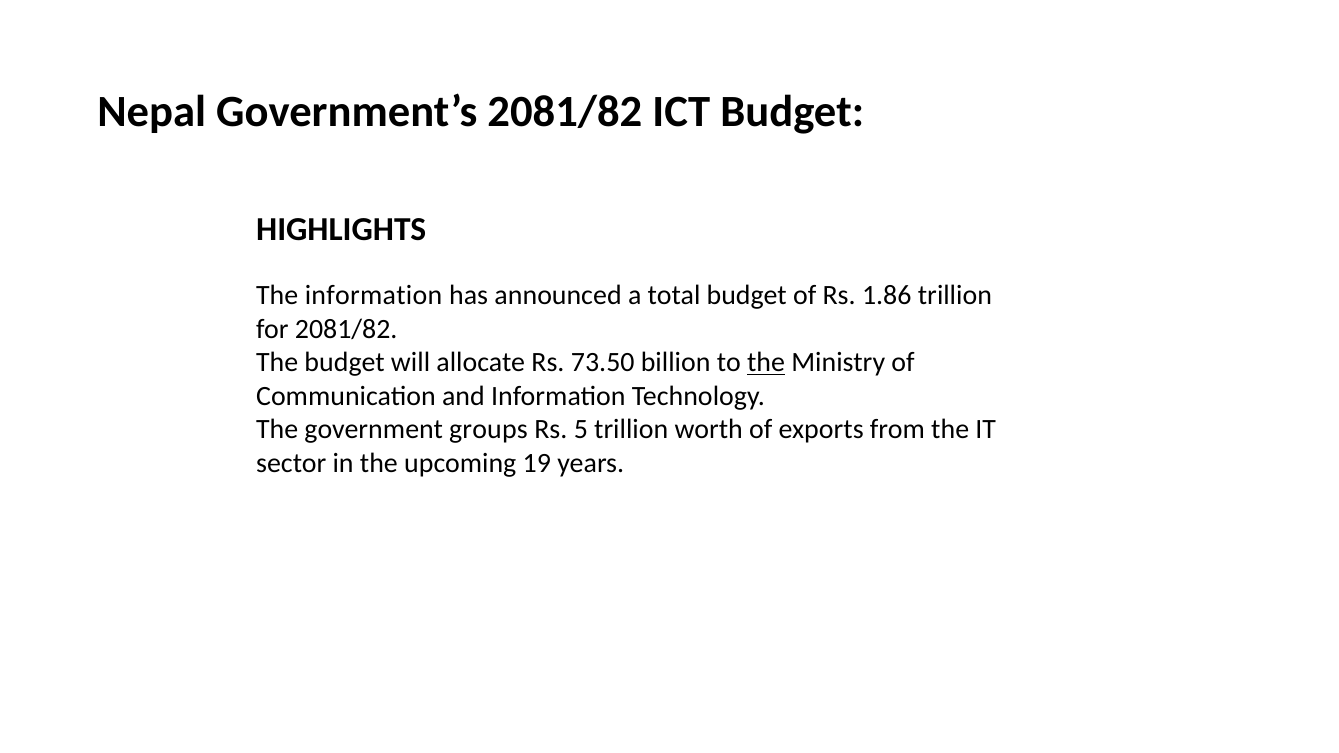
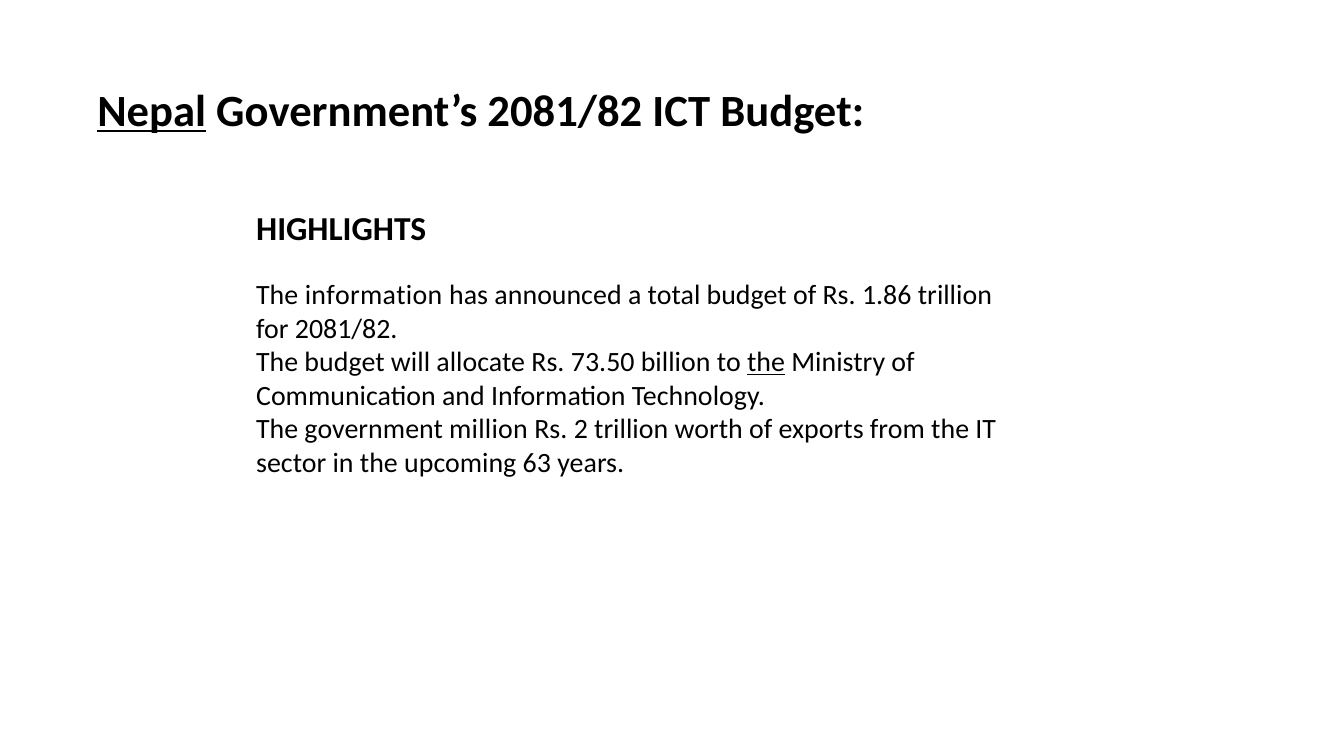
Nepal underline: none -> present
groups: groups -> million
5: 5 -> 2
19: 19 -> 63
